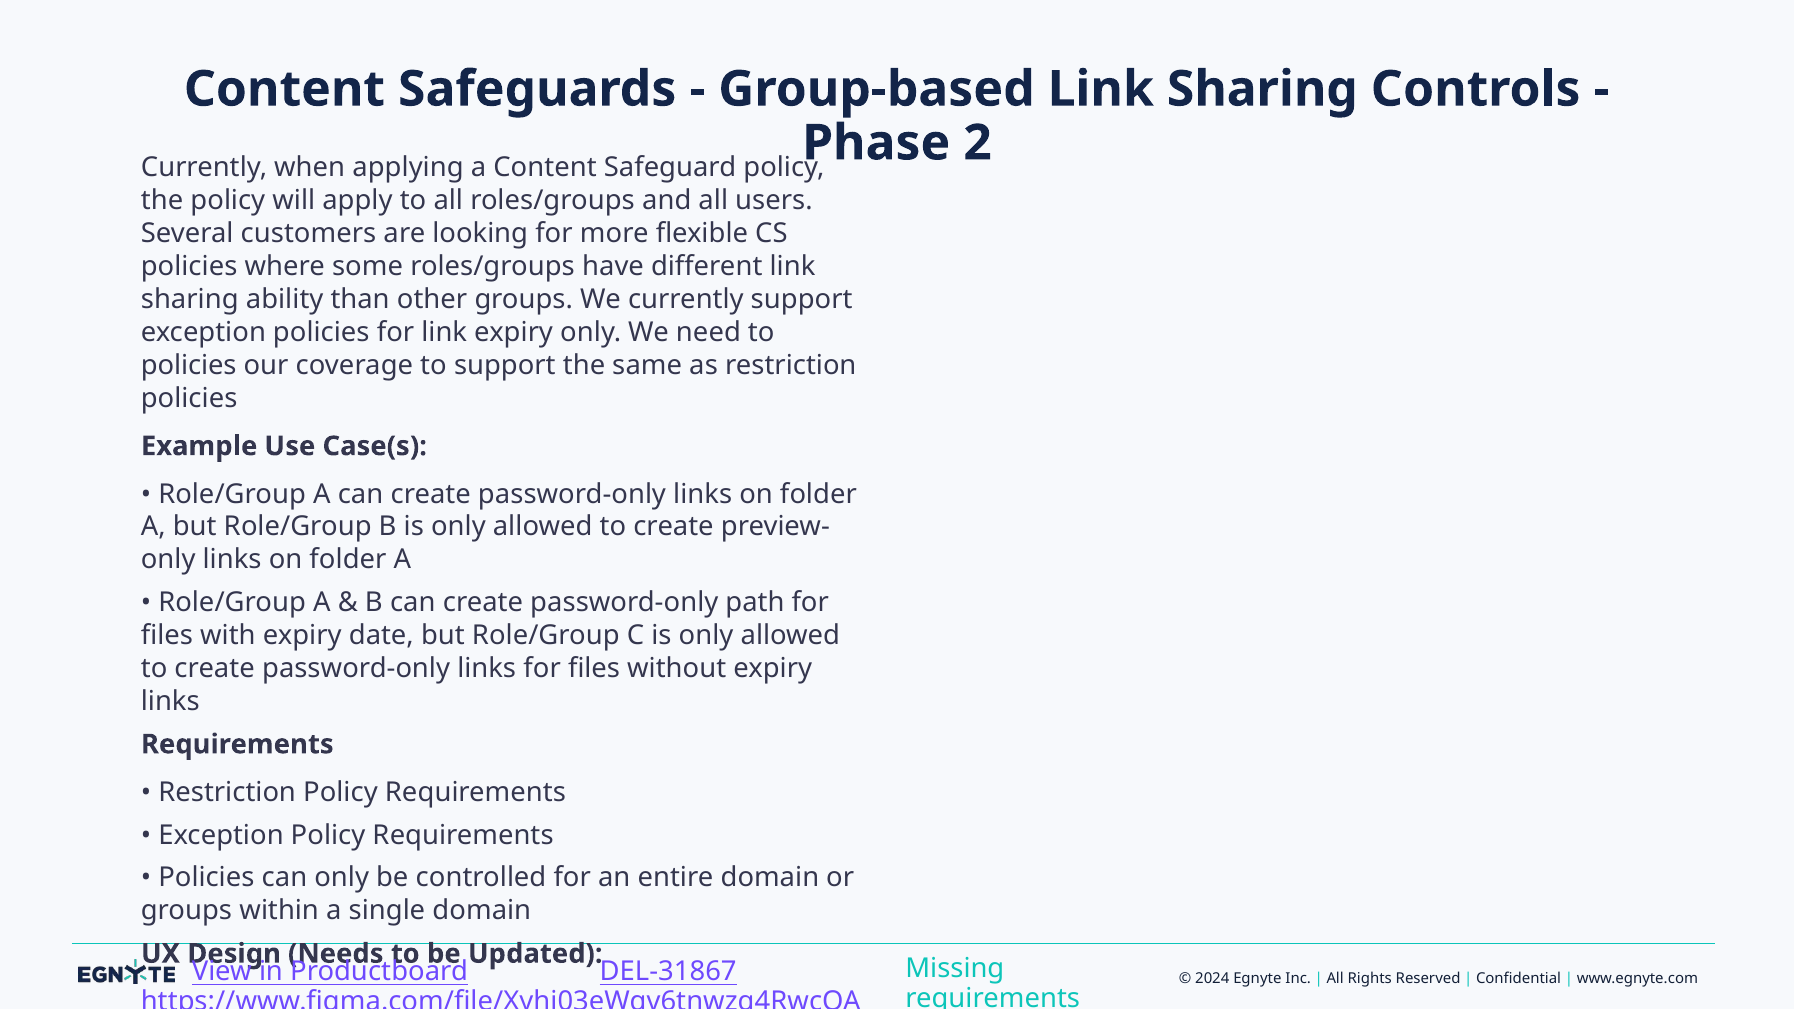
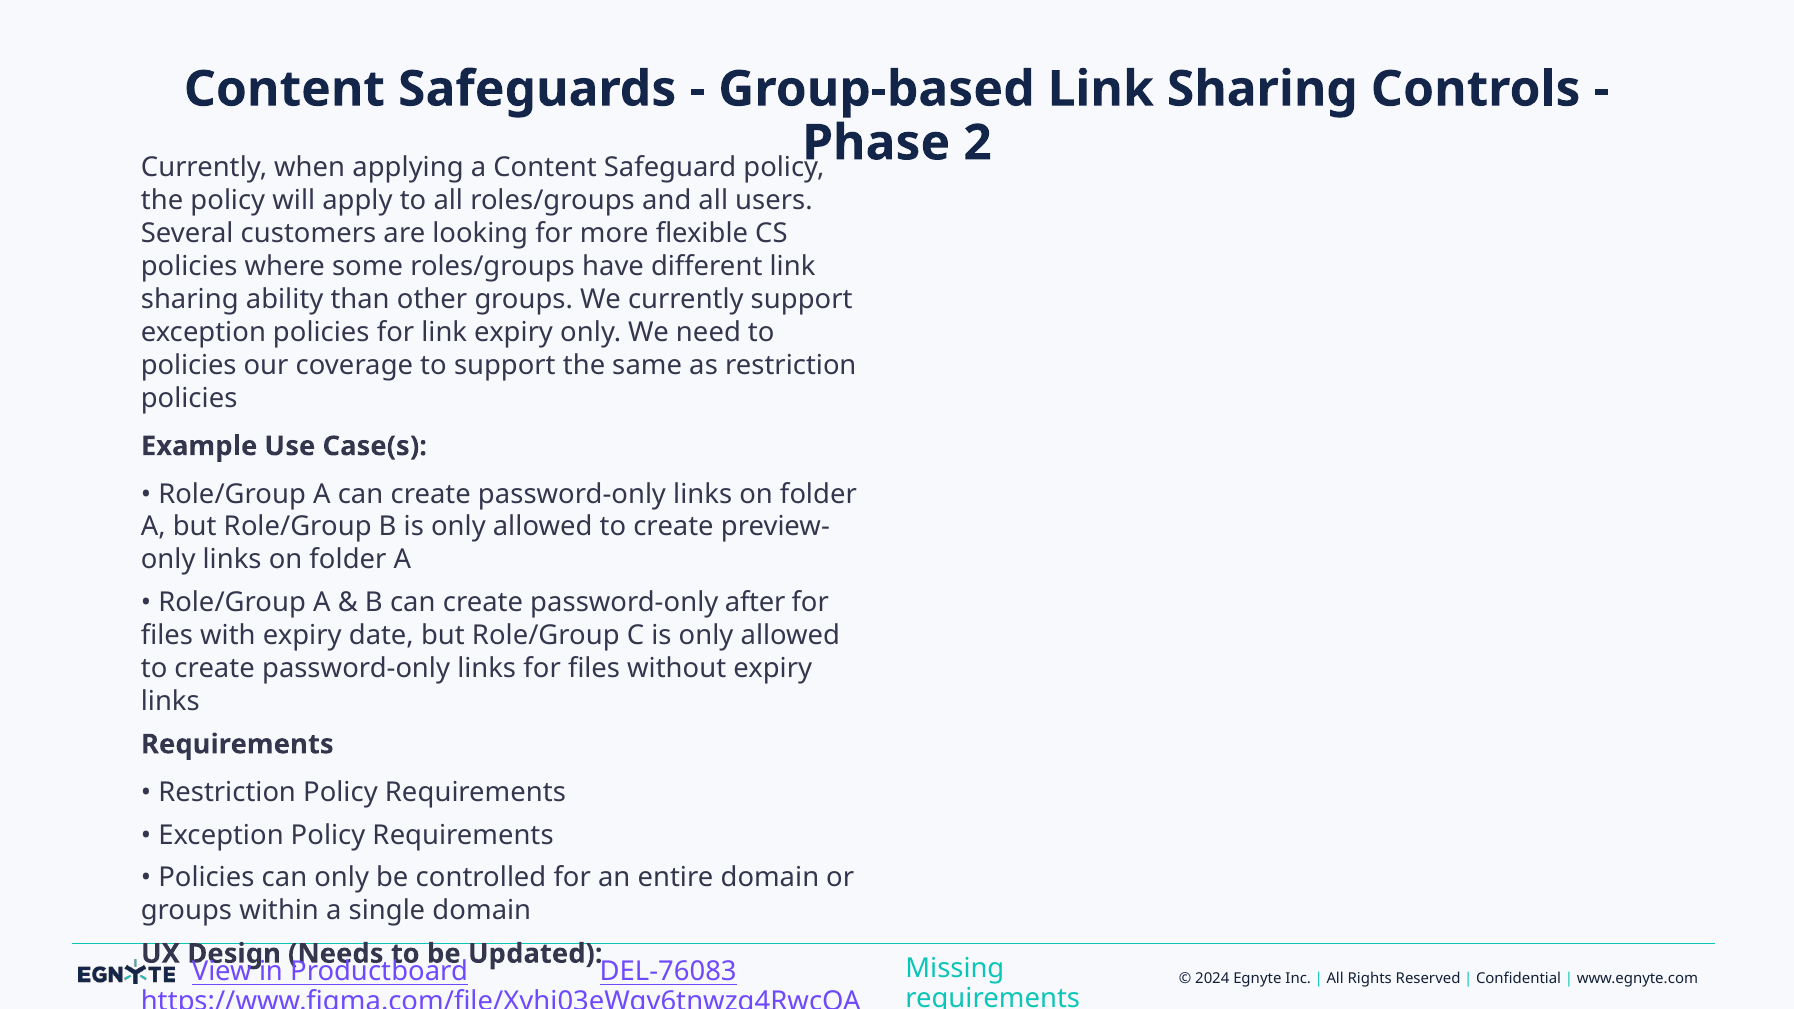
path: path -> after
DEL-31867: DEL-31867 -> DEL-76083
